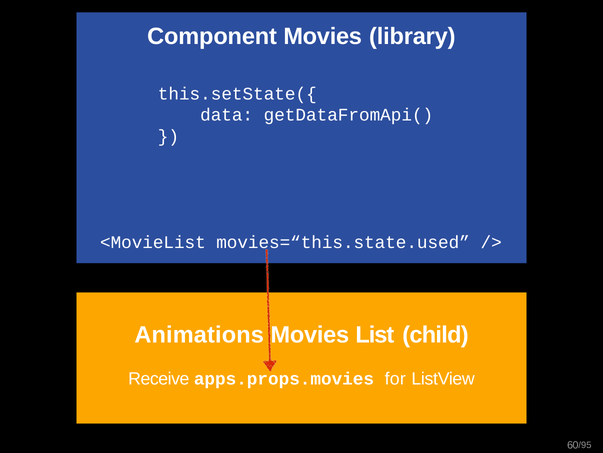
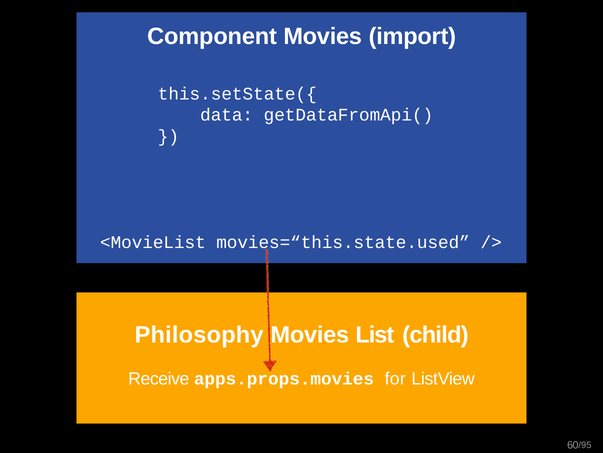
library: library -> import
Animations: Animations -> Philosophy
